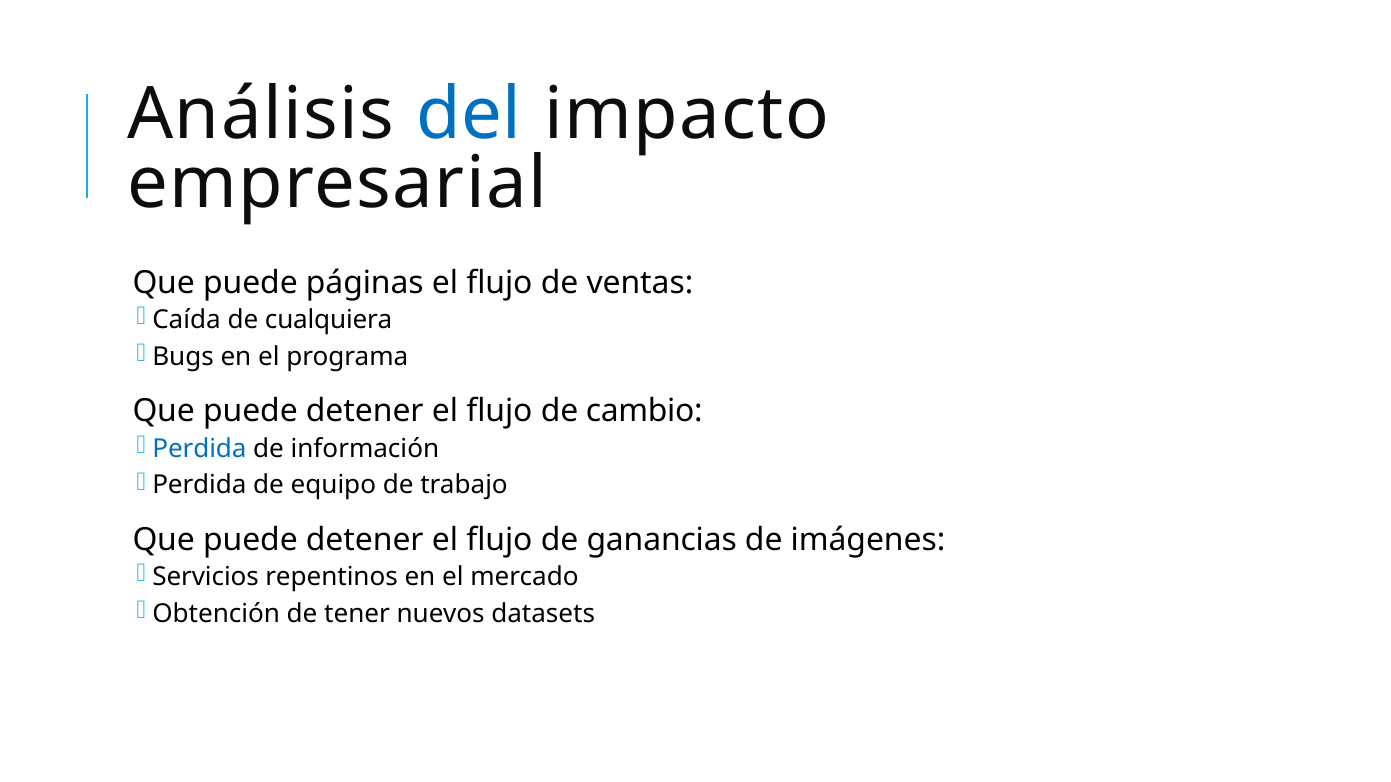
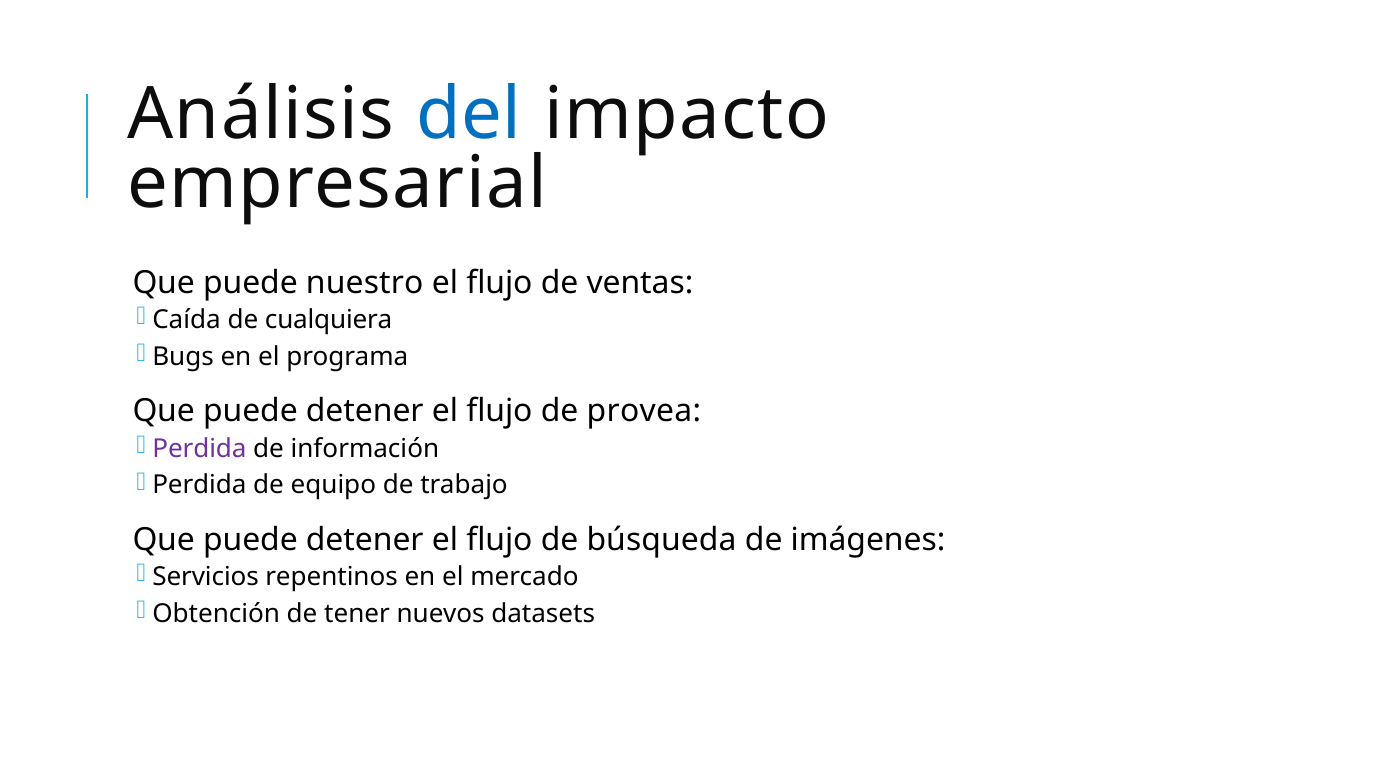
páginas: páginas -> nuestro
cambio: cambio -> provea
Perdida at (199, 449) colour: blue -> purple
ganancias: ganancias -> búsqueda
